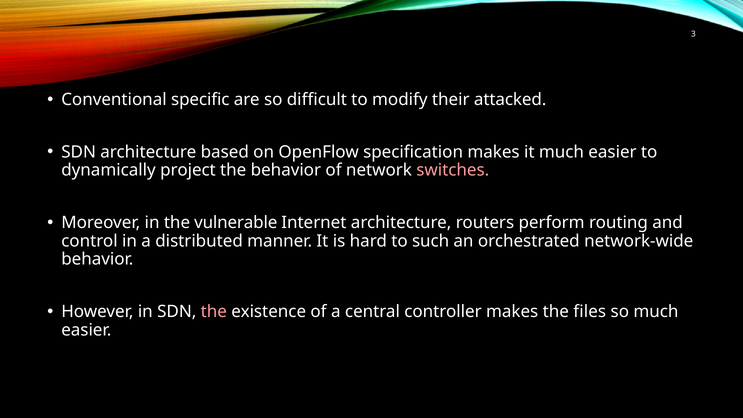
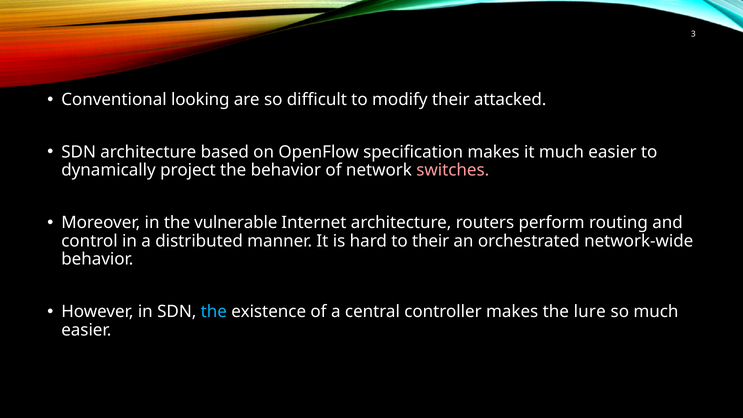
specific: specific -> looking
to such: such -> their
the at (214, 311) colour: pink -> light blue
files: files -> lure
